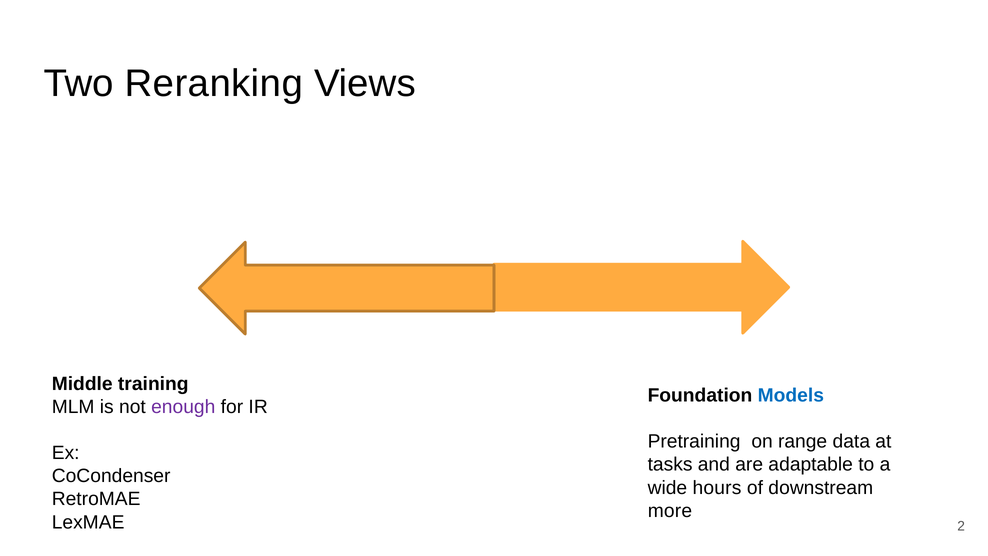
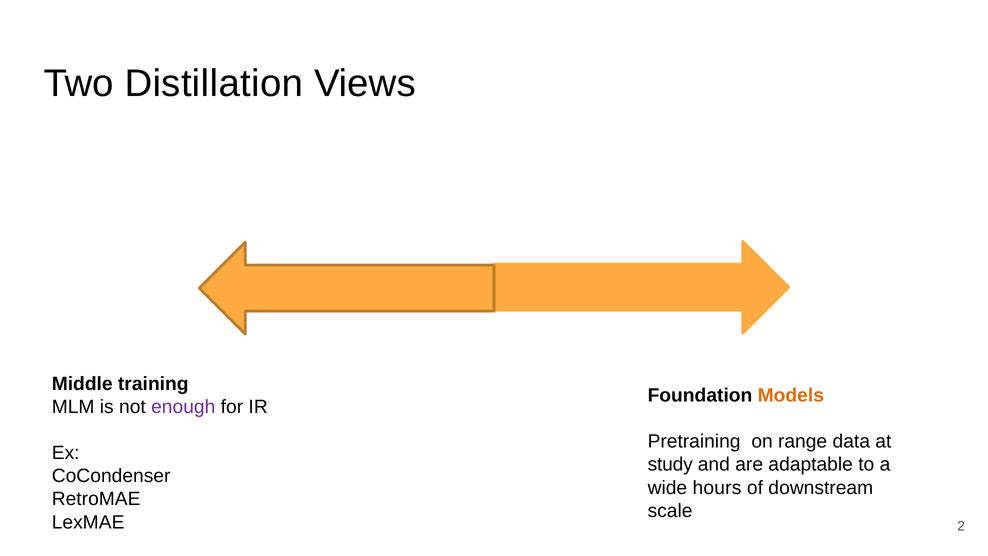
Reranking: Reranking -> Distillation
Models colour: blue -> orange
tasks: tasks -> study
more: more -> scale
